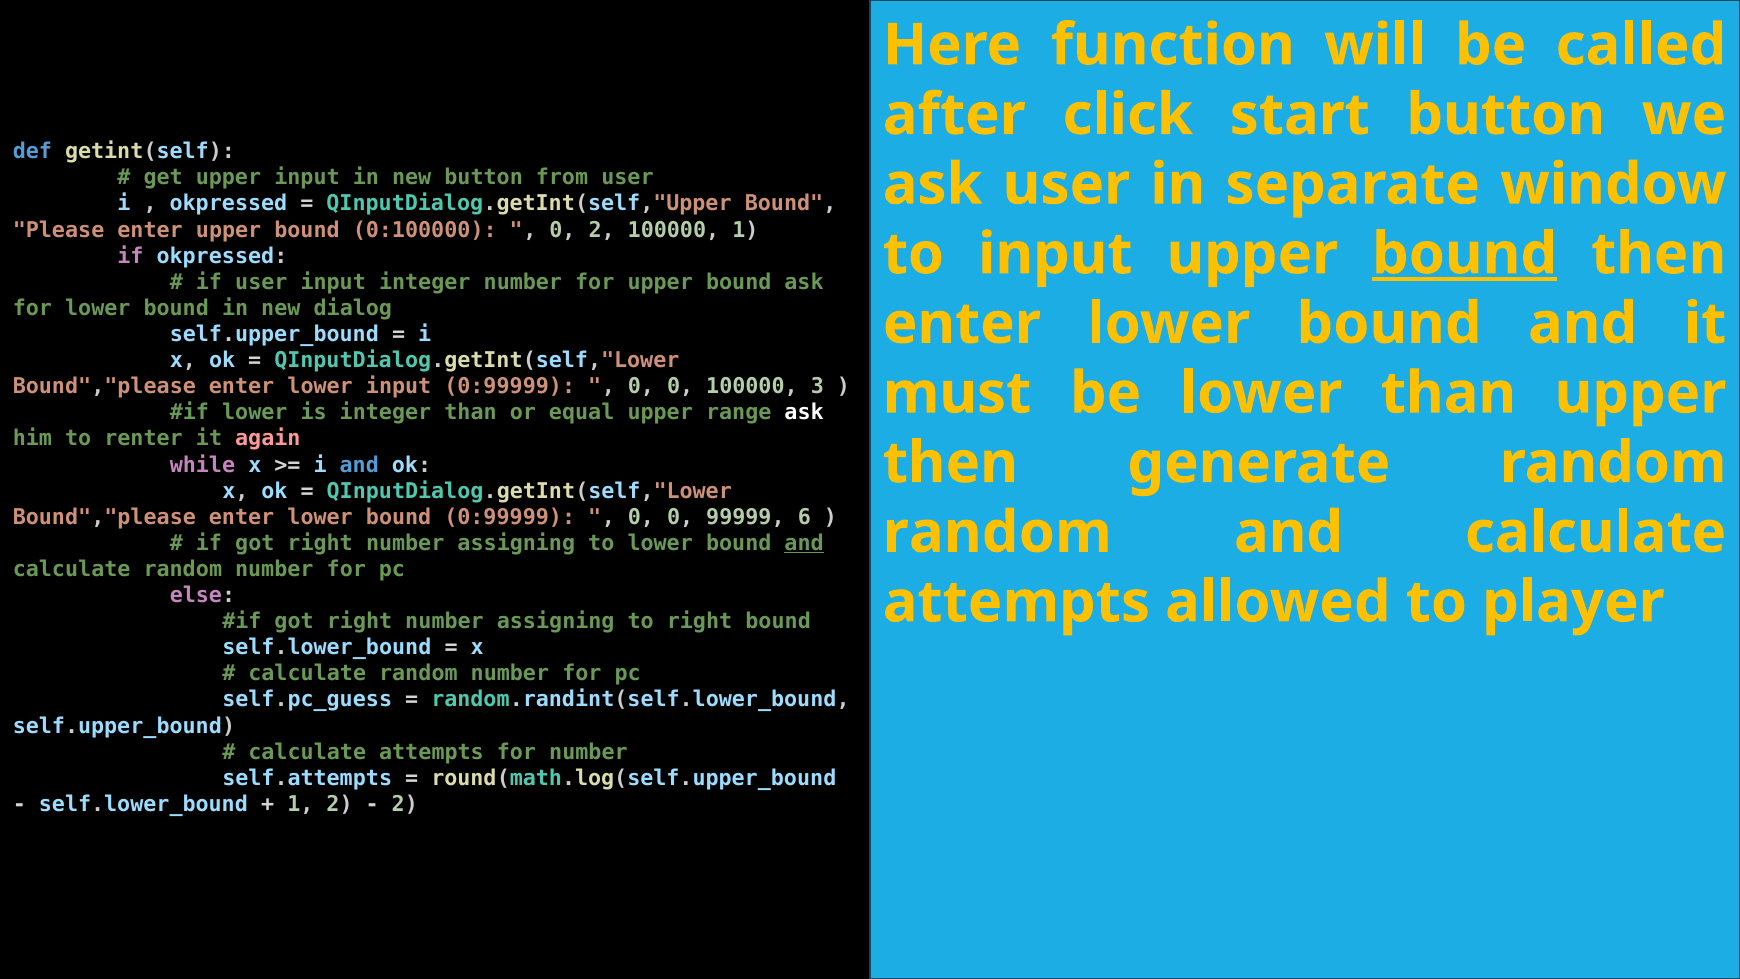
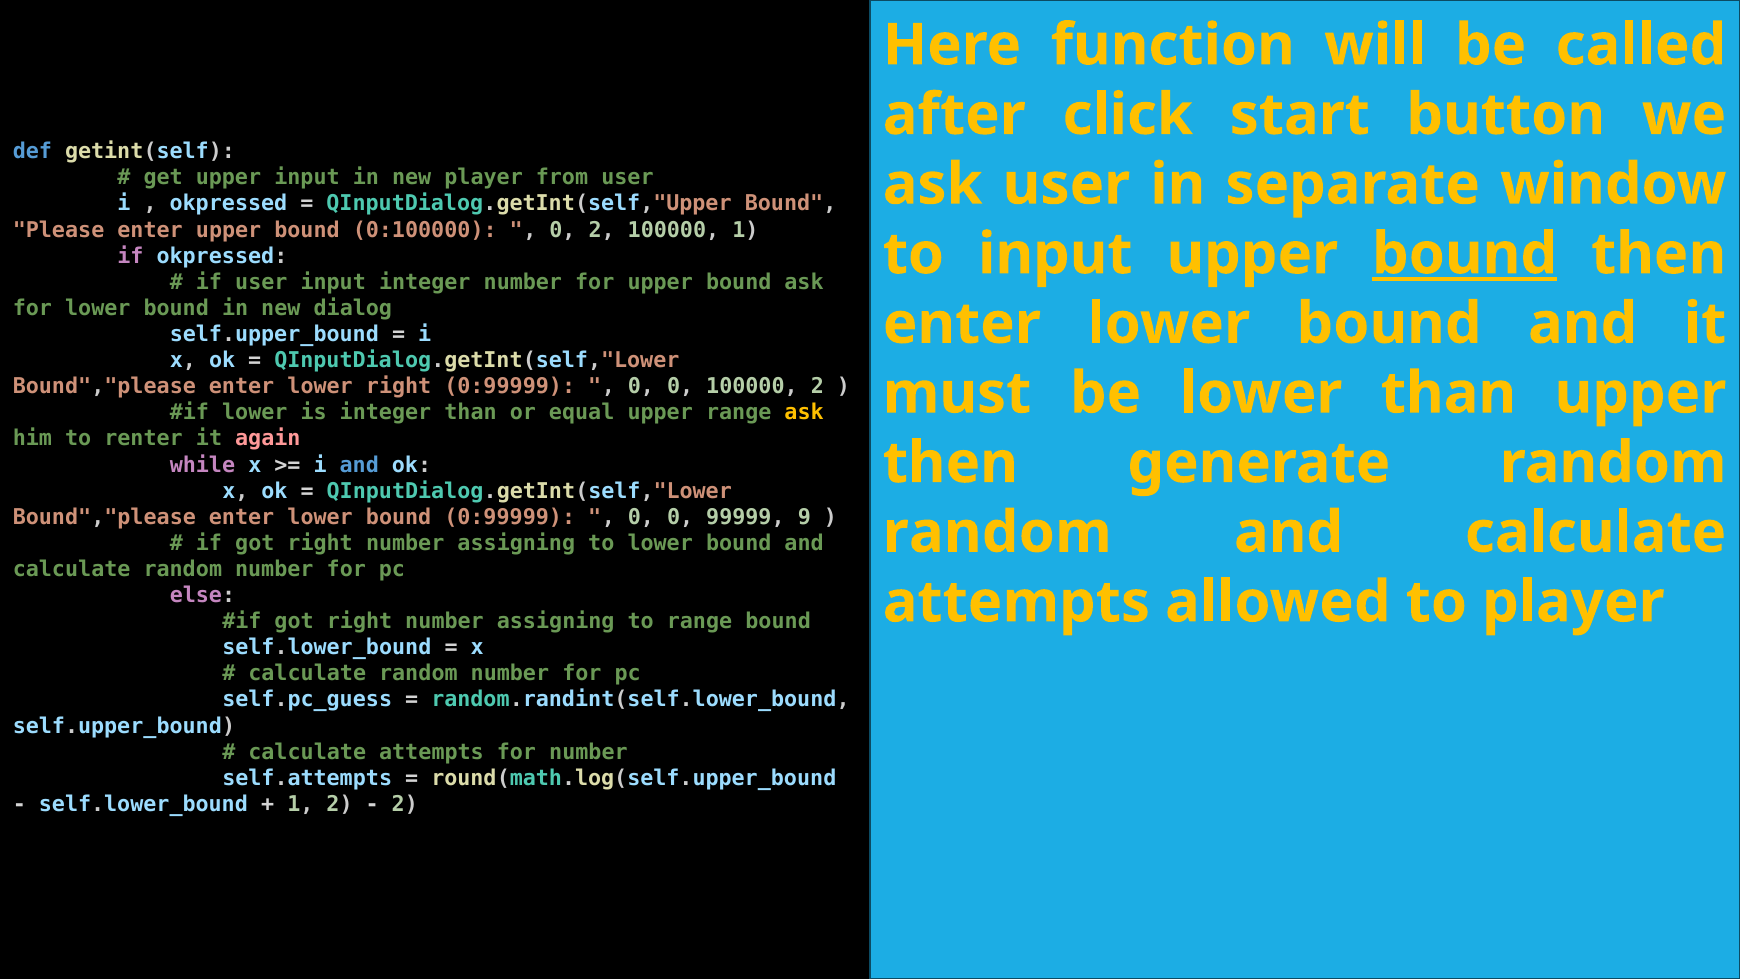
new button: button -> player
lower input: input -> right
100000 3: 3 -> 2
ask at (804, 413) colour: white -> yellow
6: 6 -> 9
and at (804, 543) underline: present -> none
to right: right -> range
